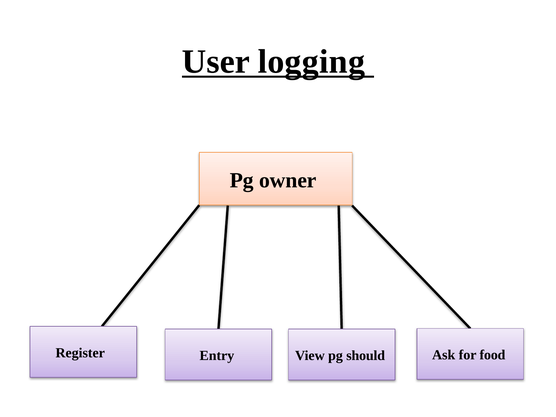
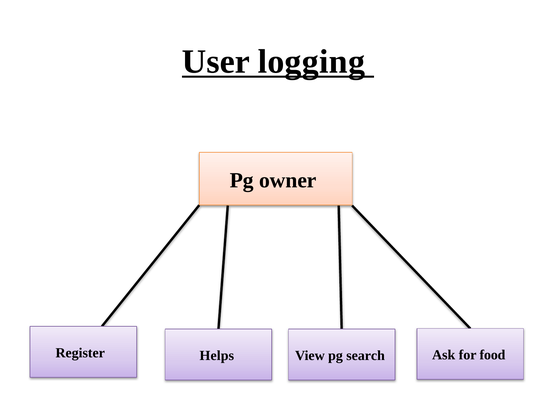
Entry: Entry -> Helps
should: should -> search
